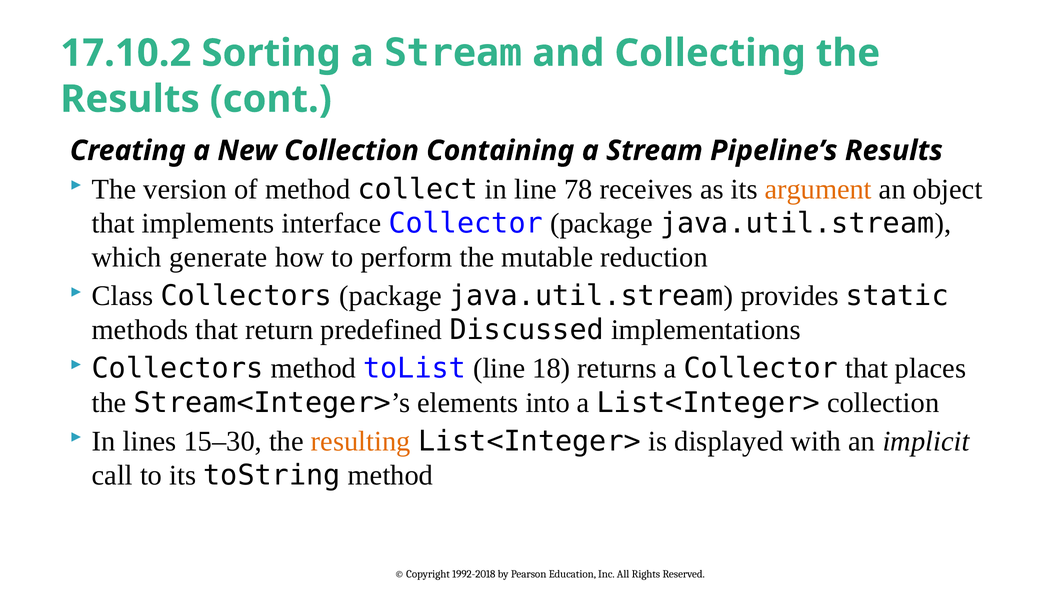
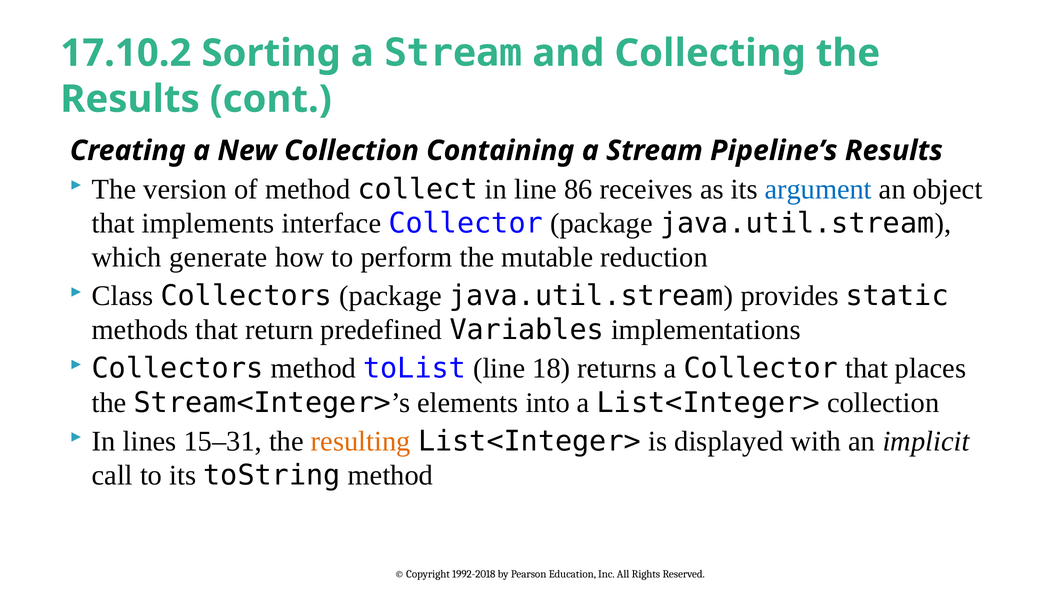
78: 78 -> 86
argument colour: orange -> blue
Discussed: Discussed -> Variables
15–30: 15–30 -> 15–31
